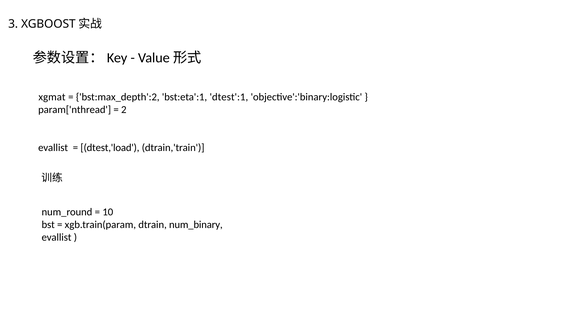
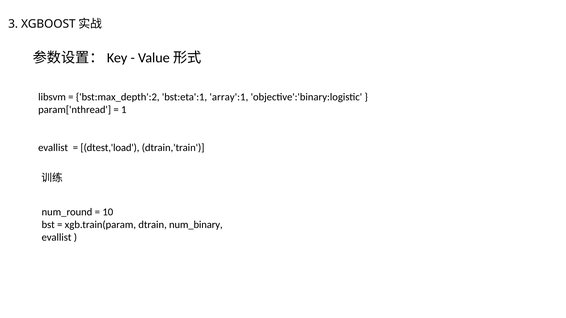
xgmat: xgmat -> libsvm
dtest':1: dtest':1 -> array':1
2: 2 -> 1
